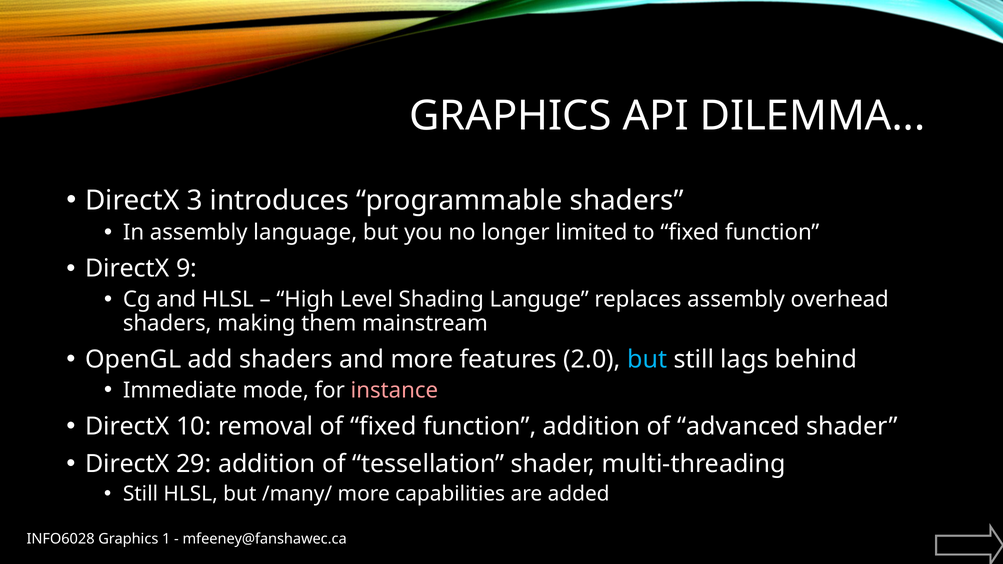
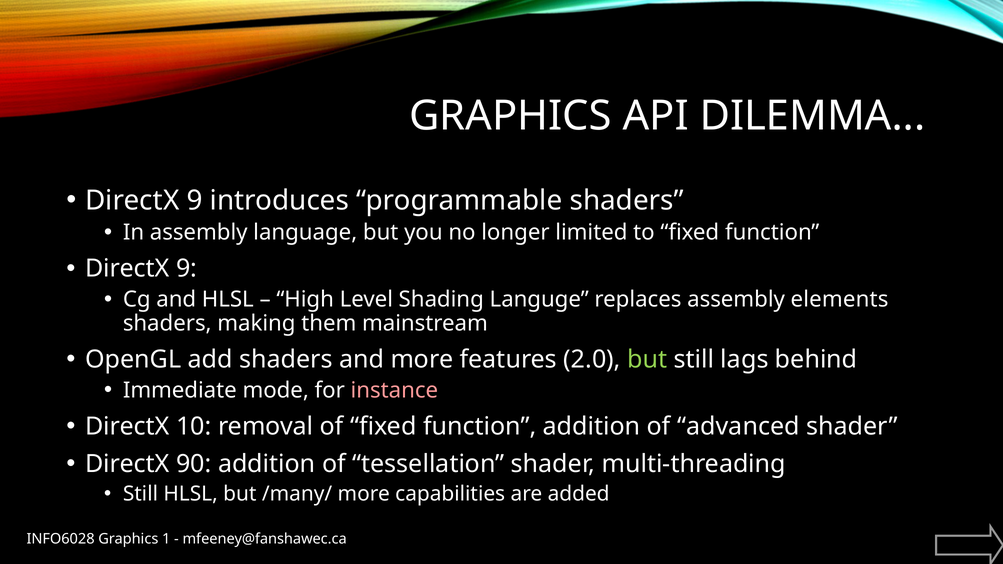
3 at (195, 200): 3 -> 9
overhead: overhead -> elements
but at (647, 360) colour: light blue -> light green
29: 29 -> 90
